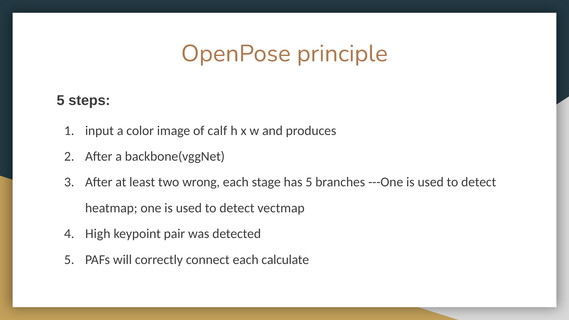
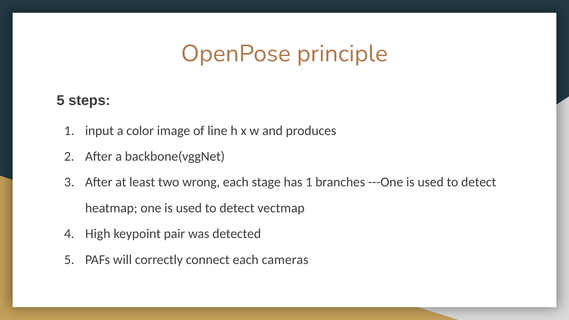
calf: calf -> line
has 5: 5 -> 1
calculate: calculate -> cameras
